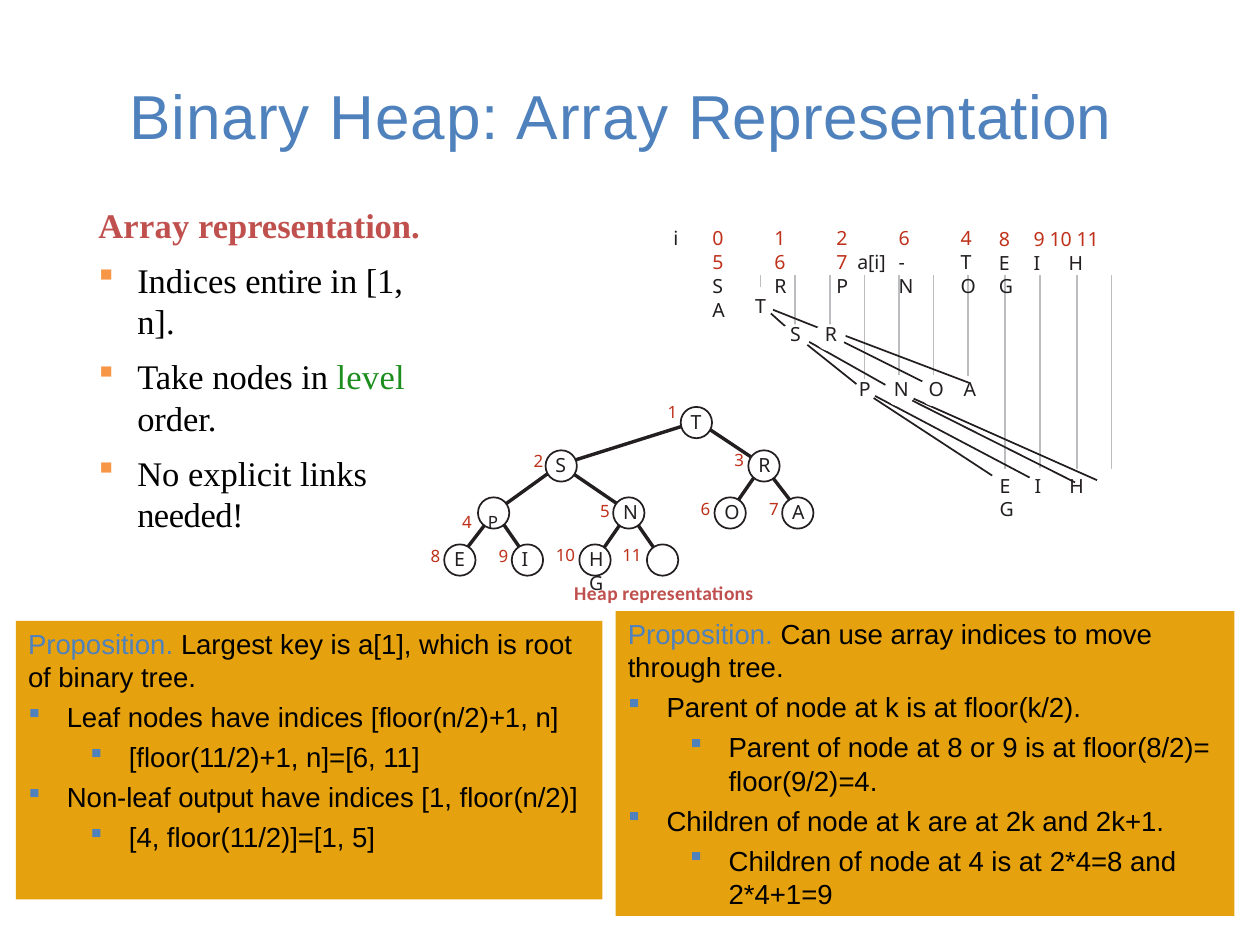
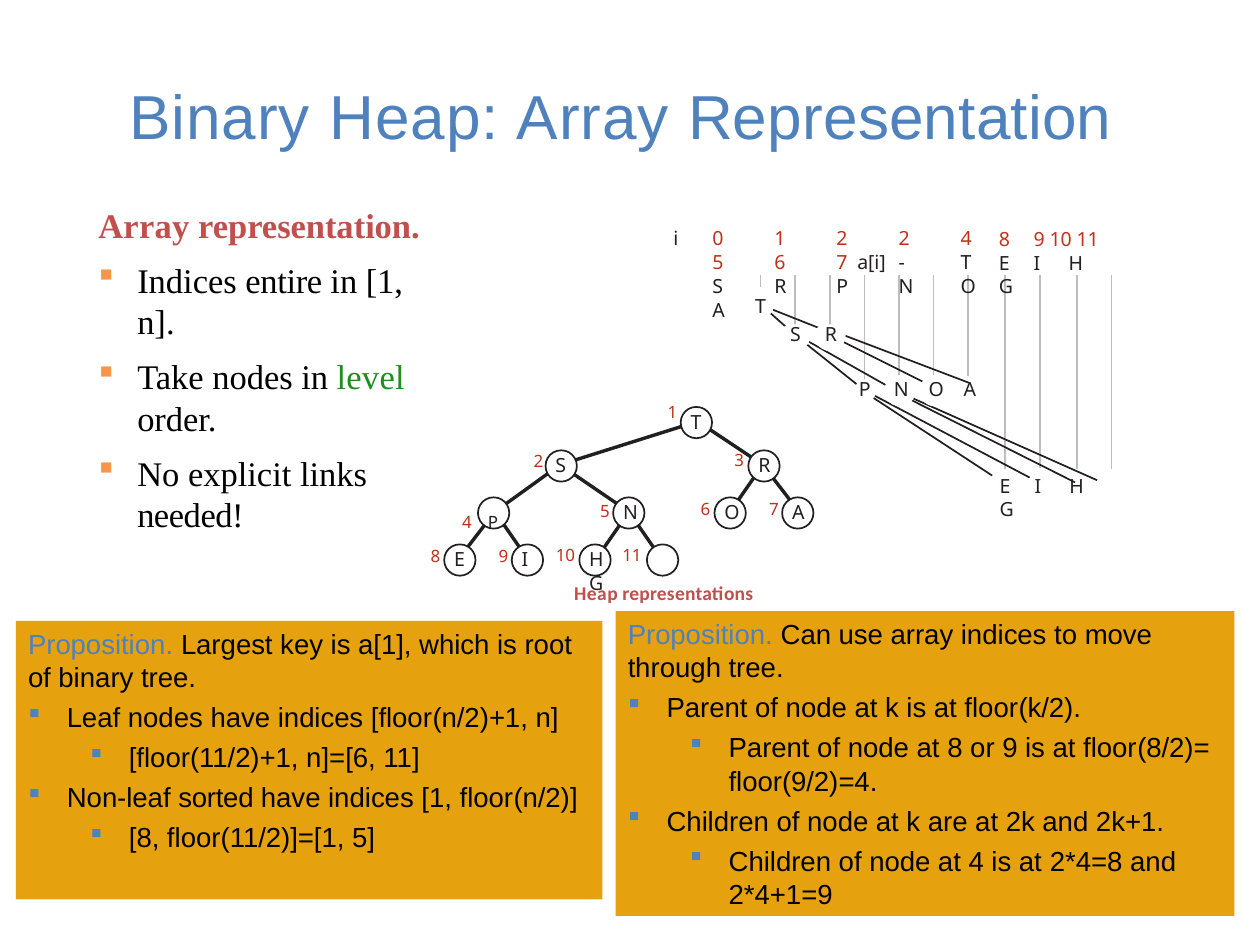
2 6: 6 -> 2
output: output -> sorted
4 at (144, 839): 4 -> 8
